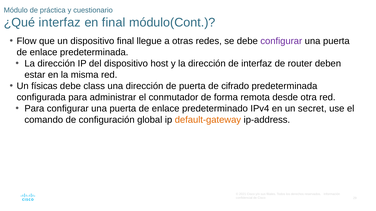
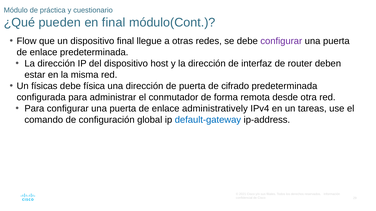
¿Qué interfaz: interfaz -> pueden
class: class -> física
predeterminado: predeterminado -> administratively
secret: secret -> tareas
default-gateway colour: orange -> blue
